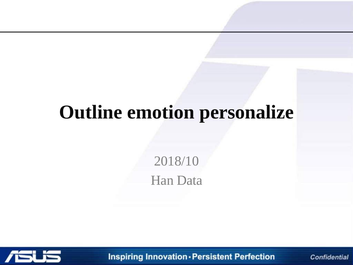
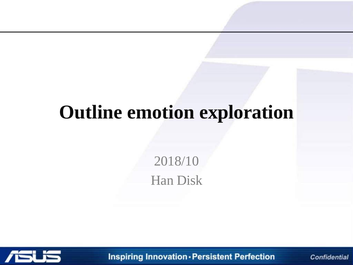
personalize: personalize -> exploration
Data: Data -> Disk
